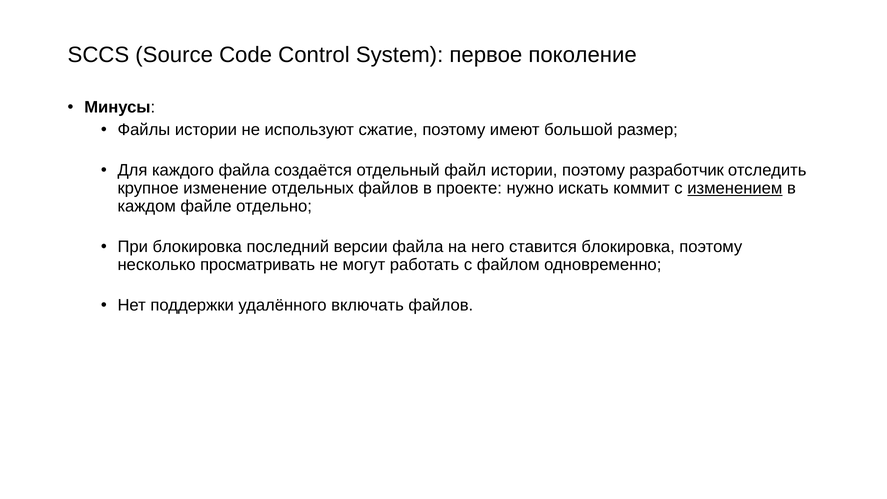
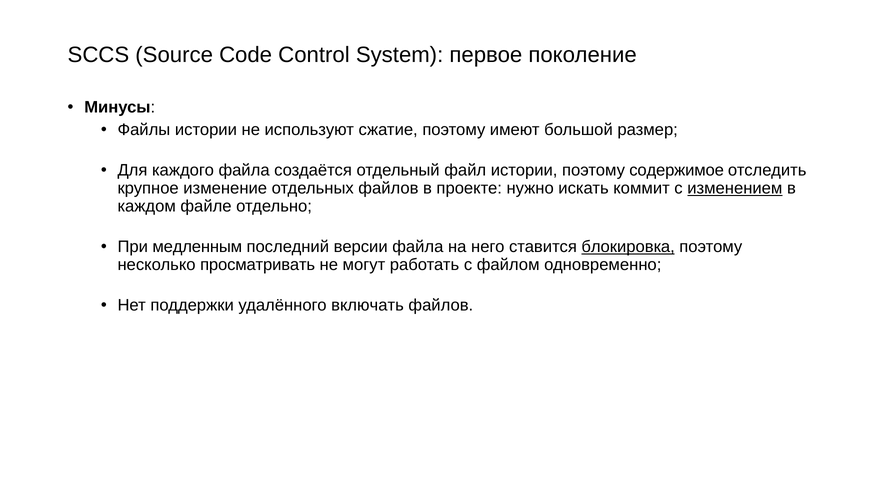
разработчик: разработчик -> содержимое
При блокировка: блокировка -> медленным
блокировка at (628, 247) underline: none -> present
